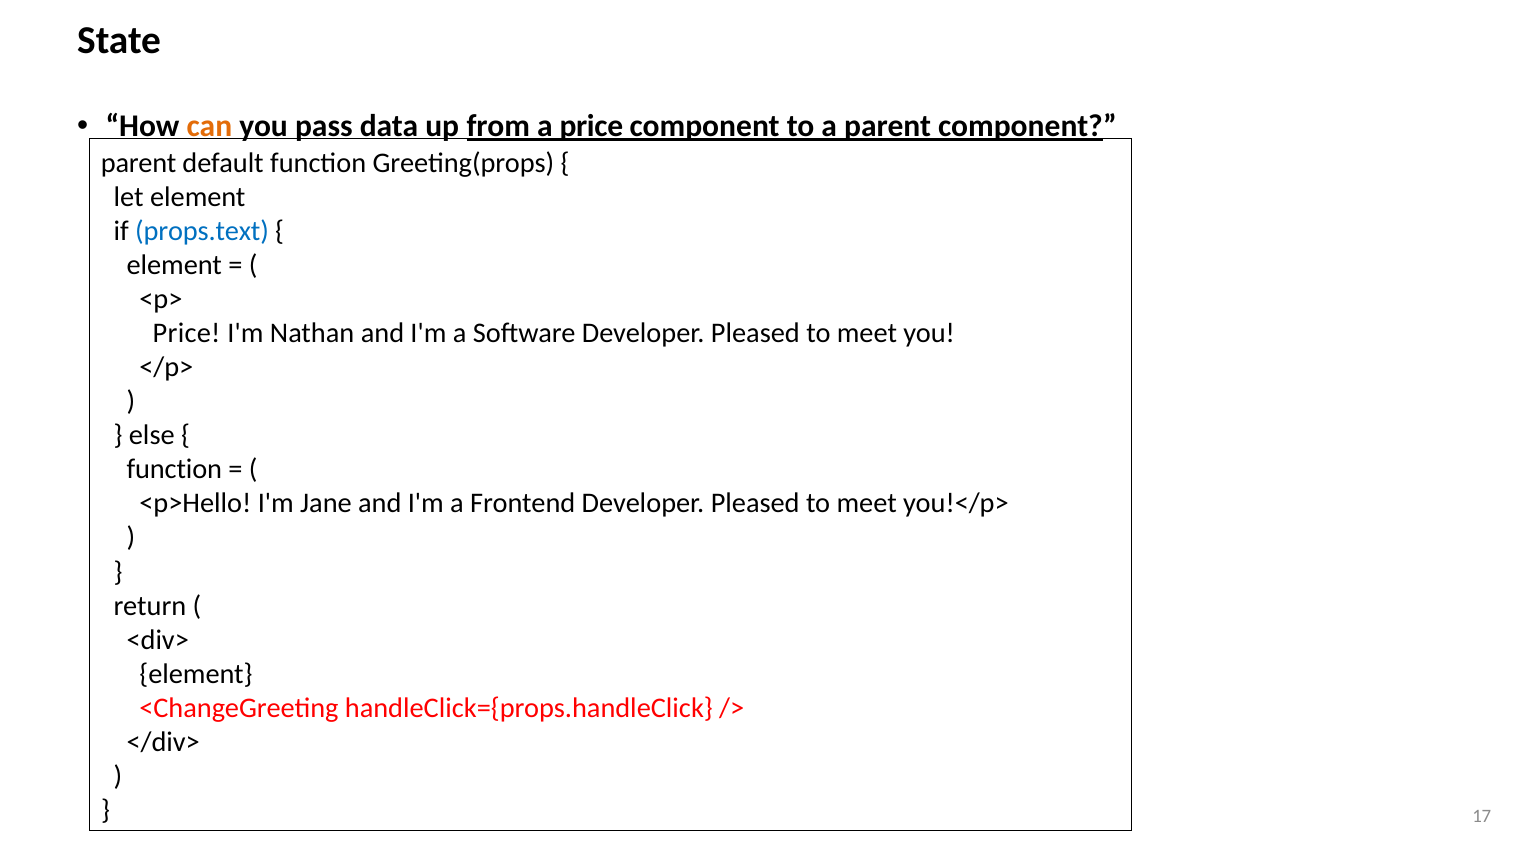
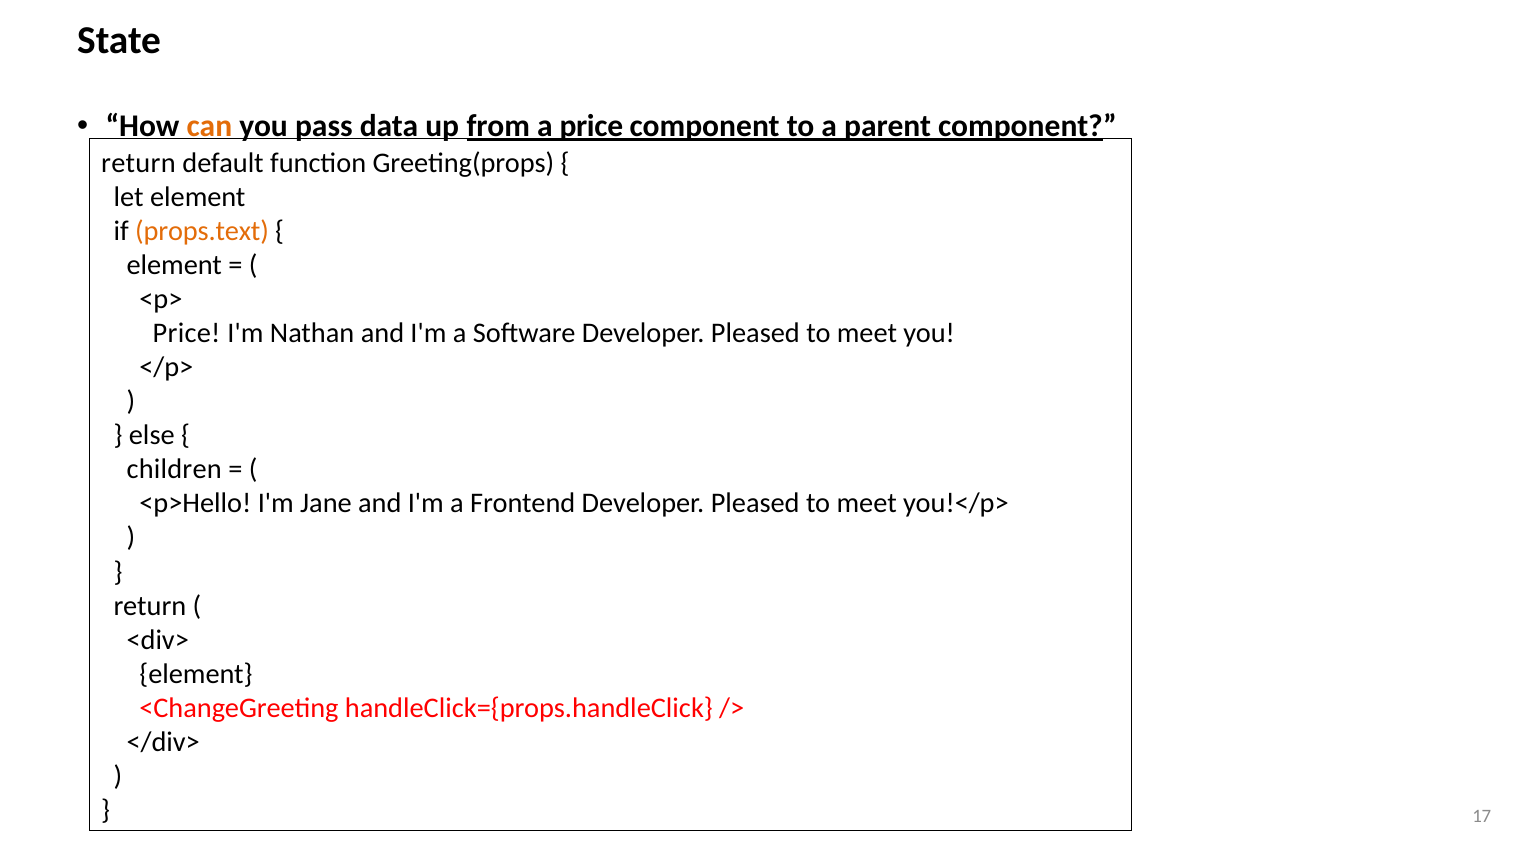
parent at (139, 163): parent -> return
props.text colour: blue -> orange
function at (174, 470): function -> children
